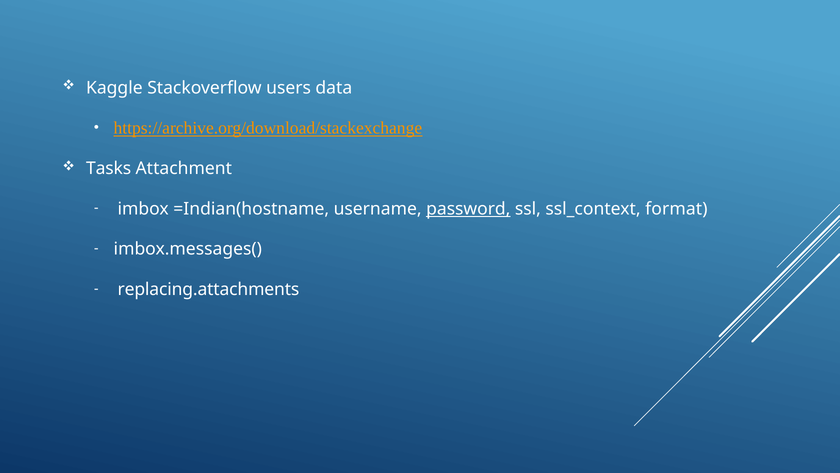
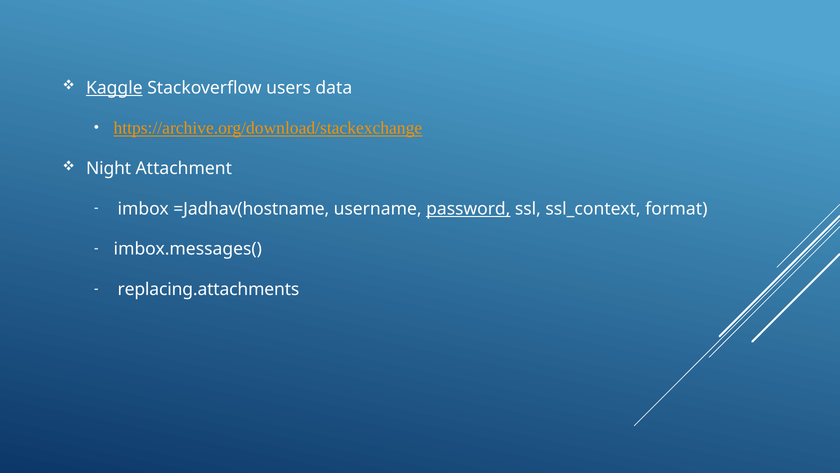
Kaggle underline: none -> present
Tasks: Tasks -> Night
=Indian(hostname: =Indian(hostname -> =Jadhav(hostname
